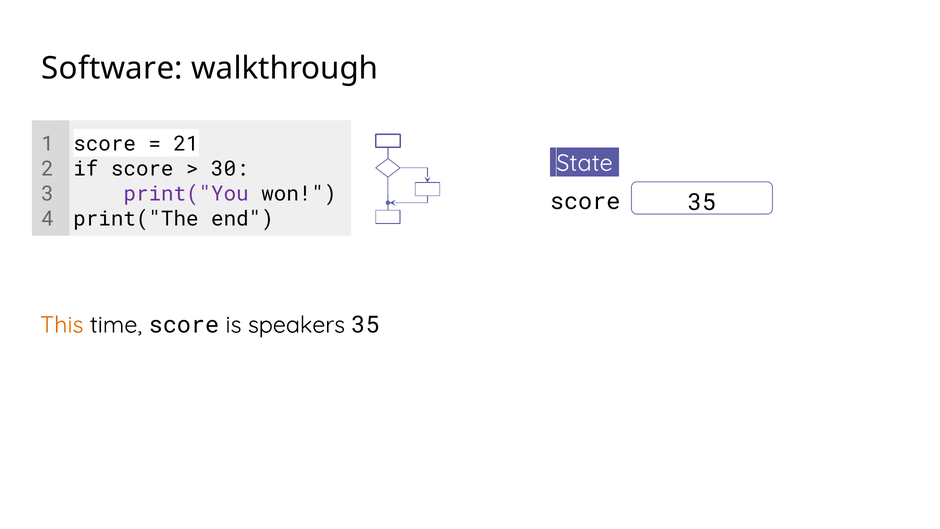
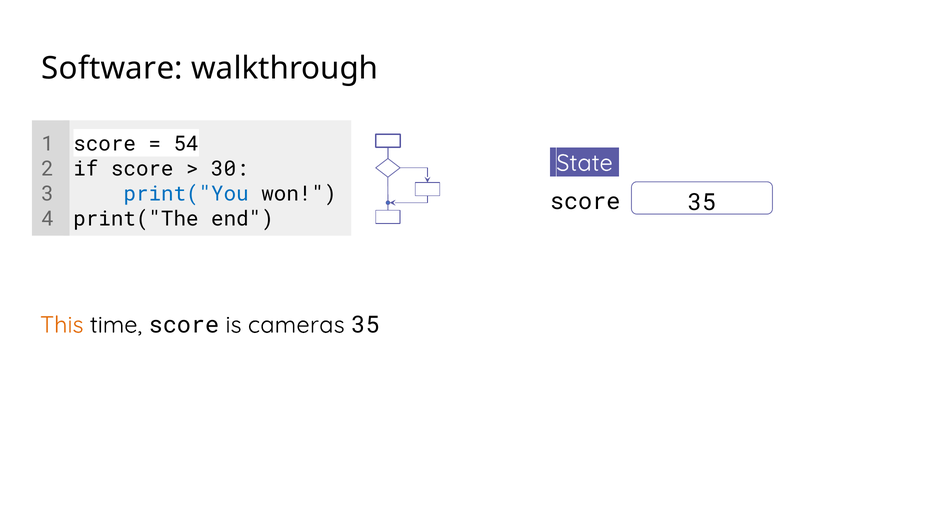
21: 21 -> 54
print("You colour: purple -> blue
speakers: speakers -> cameras
